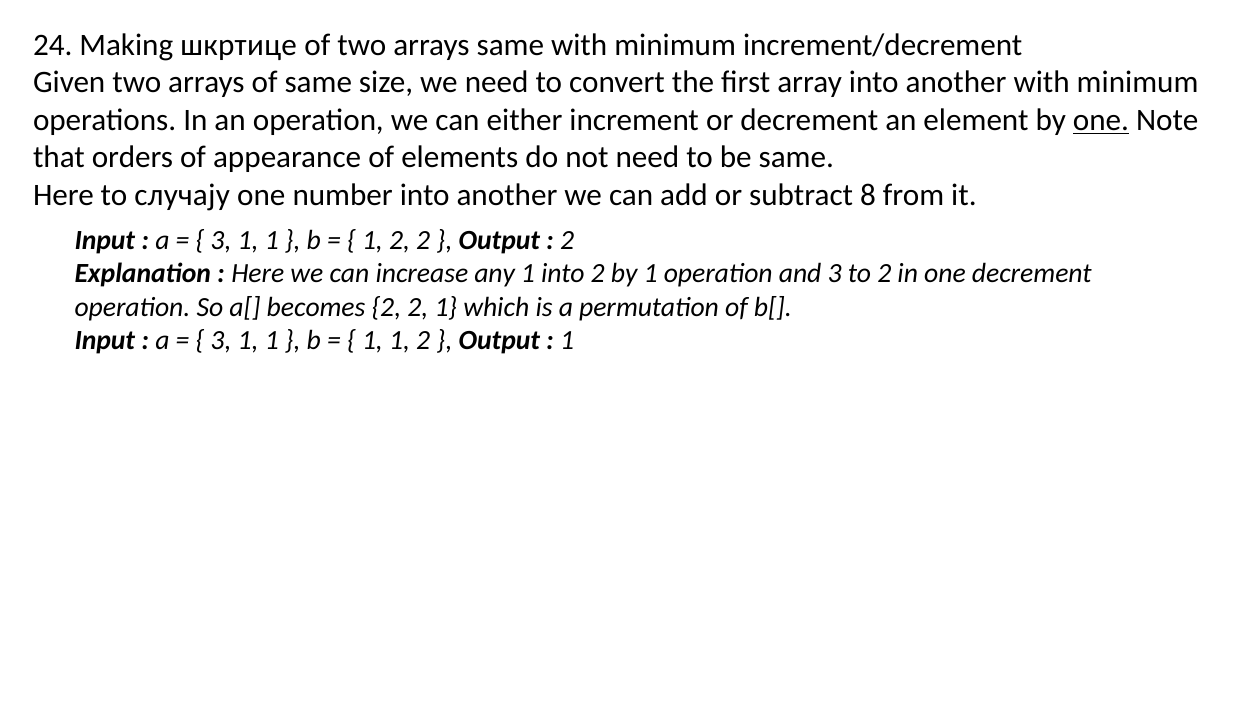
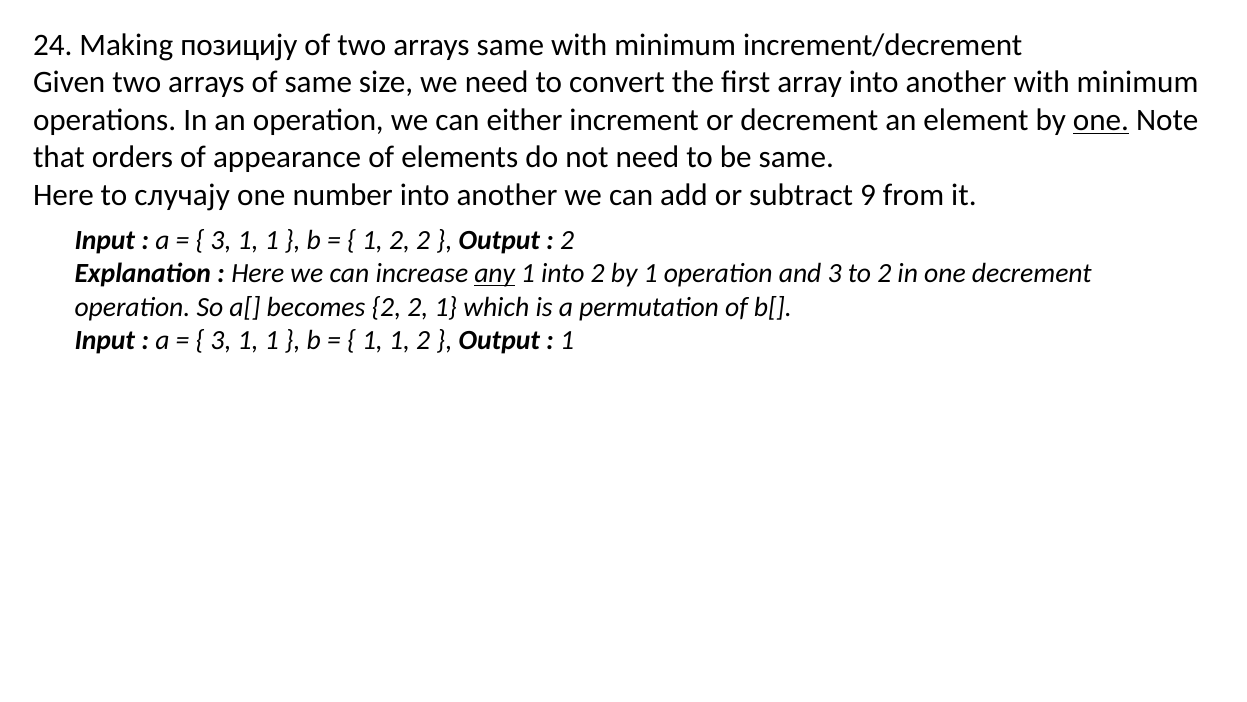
шкртице: шкртице -> позицију
8: 8 -> 9
any underline: none -> present
